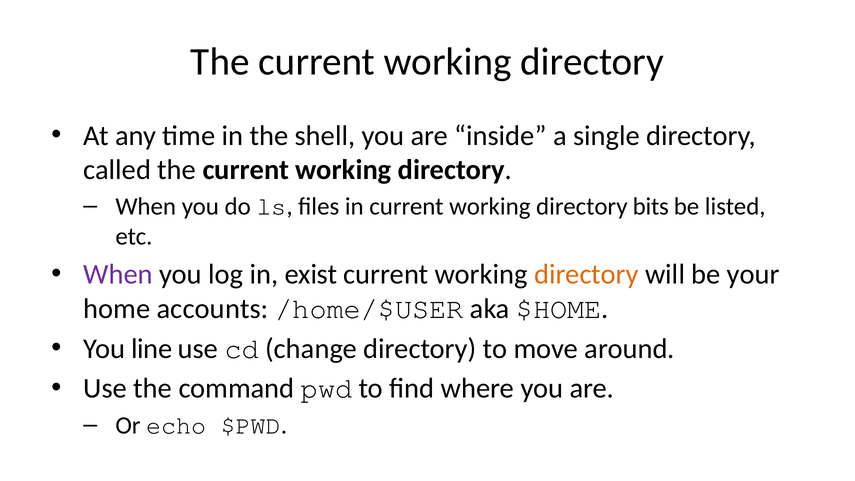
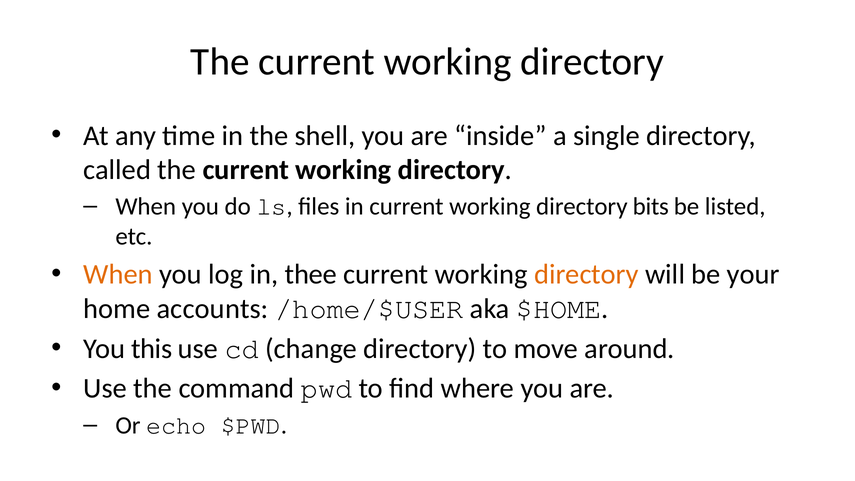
When at (118, 275) colour: purple -> orange
exist: exist -> thee
line: line -> this
